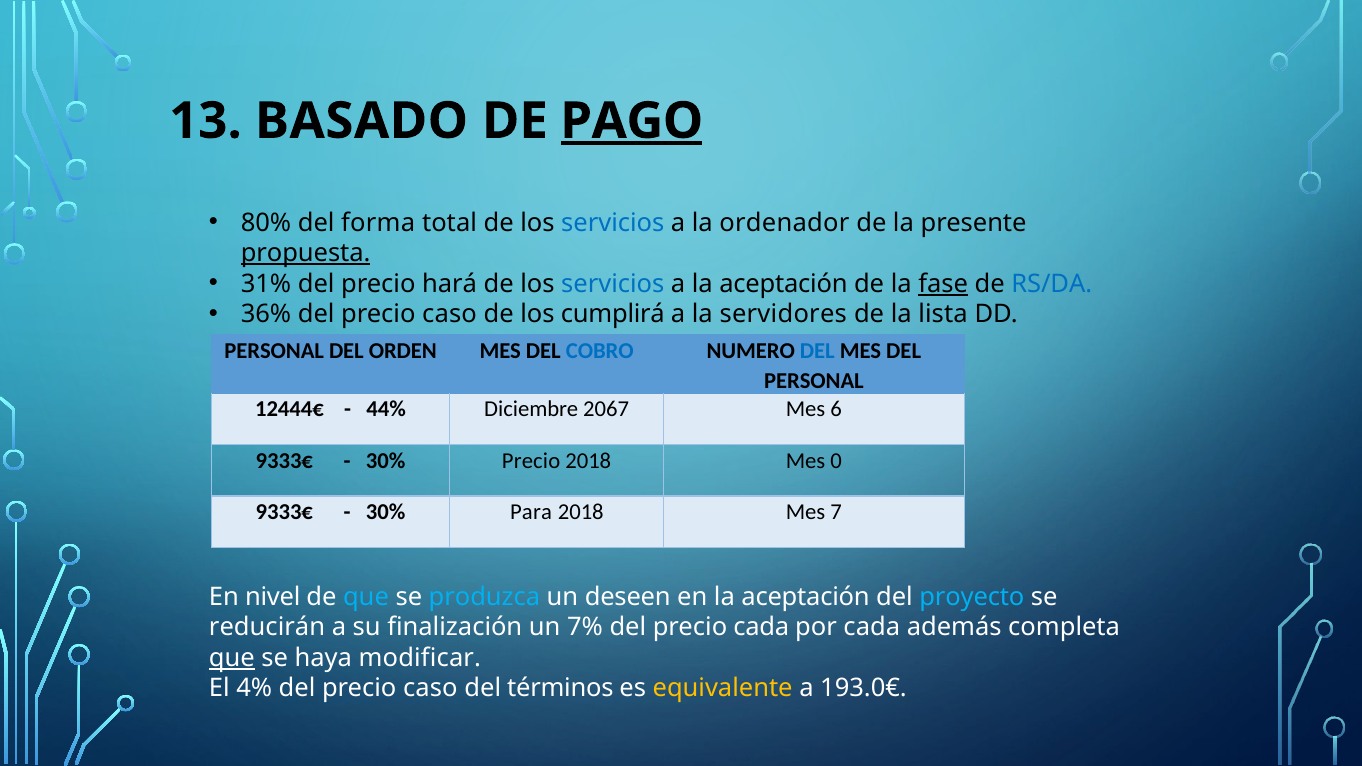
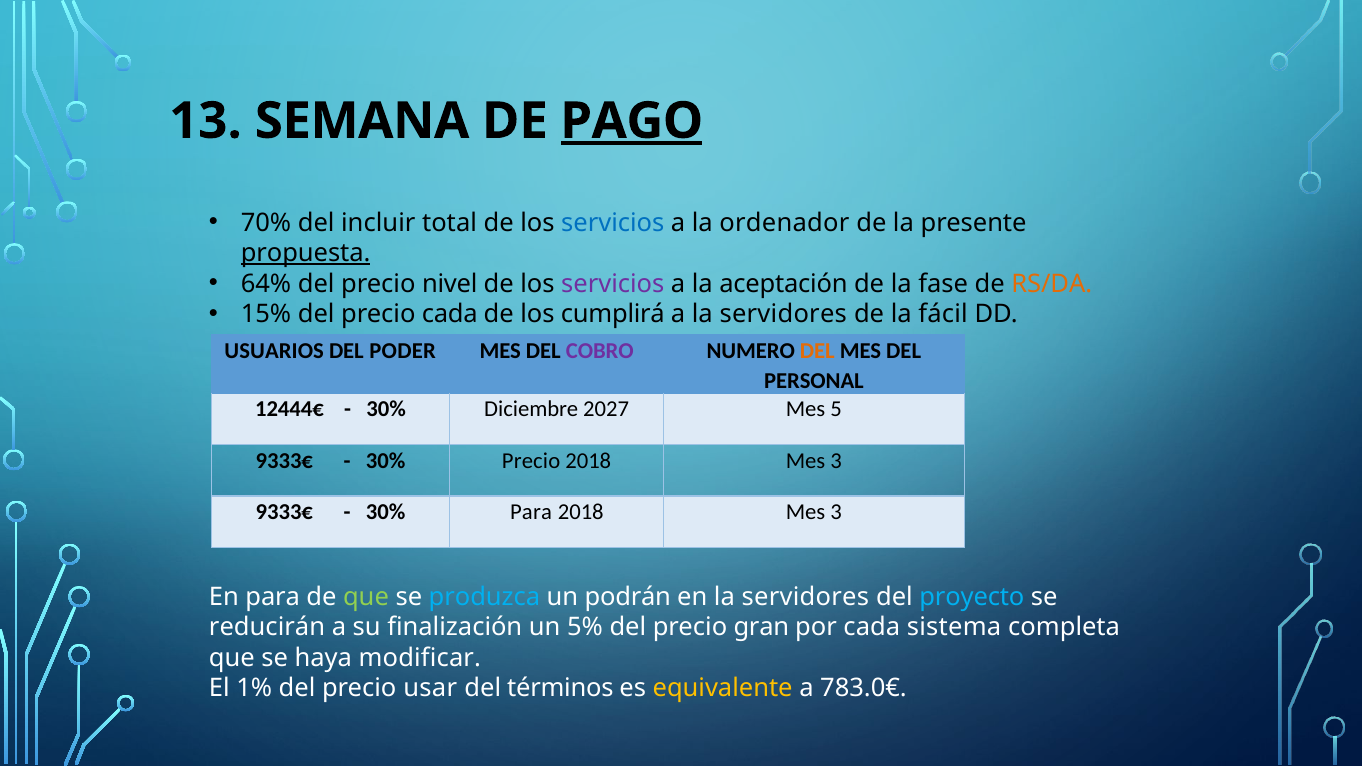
BASADO: BASADO -> SEMANA
80%: 80% -> 70%
forma: forma -> incluir
31%: 31% -> 64%
hará: hará -> nivel
servicios at (613, 284) colour: blue -> purple
fase underline: present -> none
RS/DA colour: blue -> orange
36%: 36% -> 15%
caso at (450, 315): caso -> cada
lista: lista -> fácil
PERSONAL at (274, 351): PERSONAL -> USUARIOS
ORDEN: ORDEN -> PODER
COBRO colour: blue -> purple
DEL at (817, 351) colour: blue -> orange
44% at (386, 409): 44% -> 30%
2067: 2067 -> 2027
6: 6 -> 5
0 at (836, 461): 0 -> 3
7 at (836, 512): 7 -> 3
En nivel: nivel -> para
que at (366, 597) colour: light blue -> light green
deseen: deseen -> podrán
en la aceptación: aceptación -> servidores
7%: 7% -> 5%
precio cada: cada -> gran
además: además -> sistema
que at (232, 658) underline: present -> none
4%: 4% -> 1%
caso at (430, 689): caso -> usar
193.0€: 193.0€ -> 783.0€
